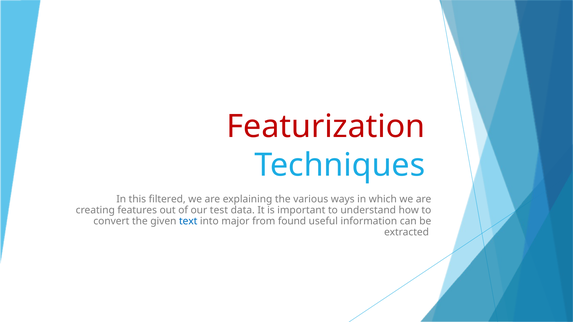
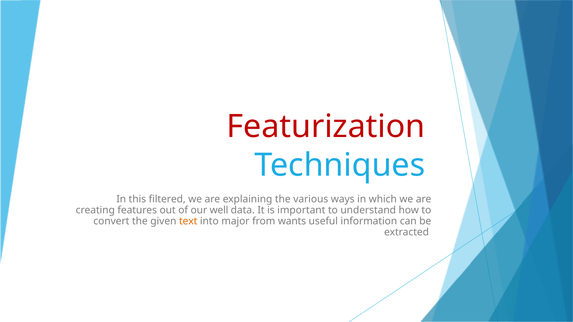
test: test -> well
text colour: blue -> orange
found: found -> wants
